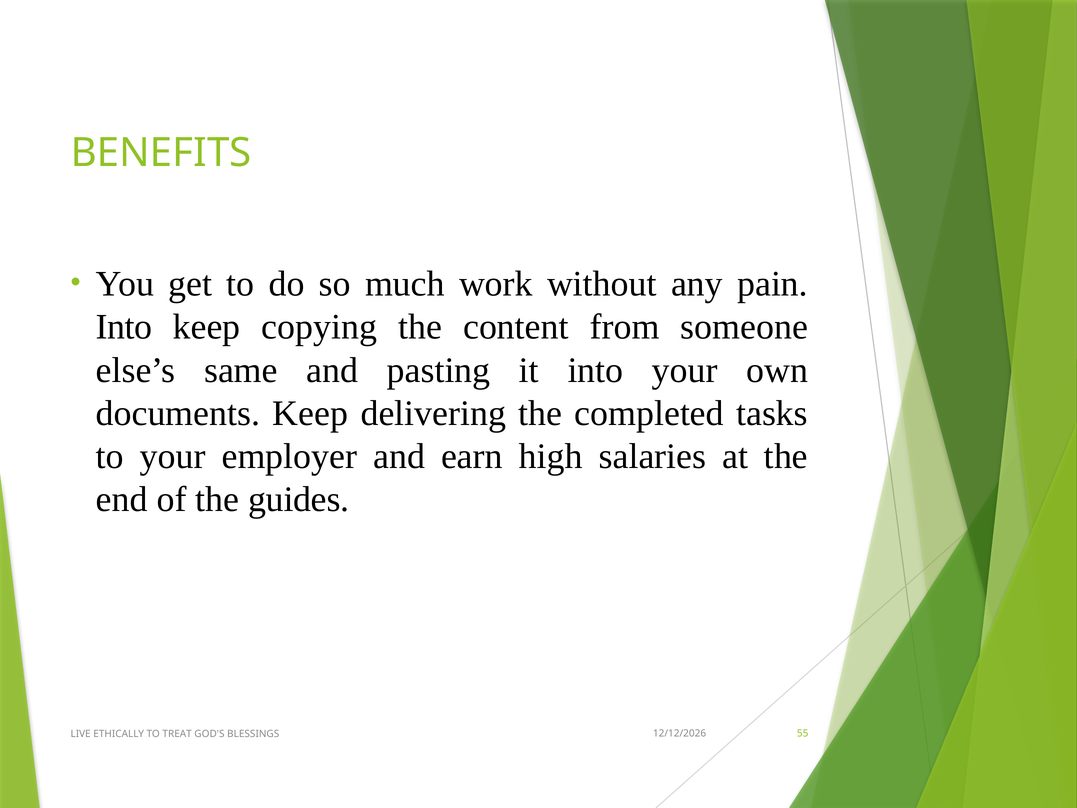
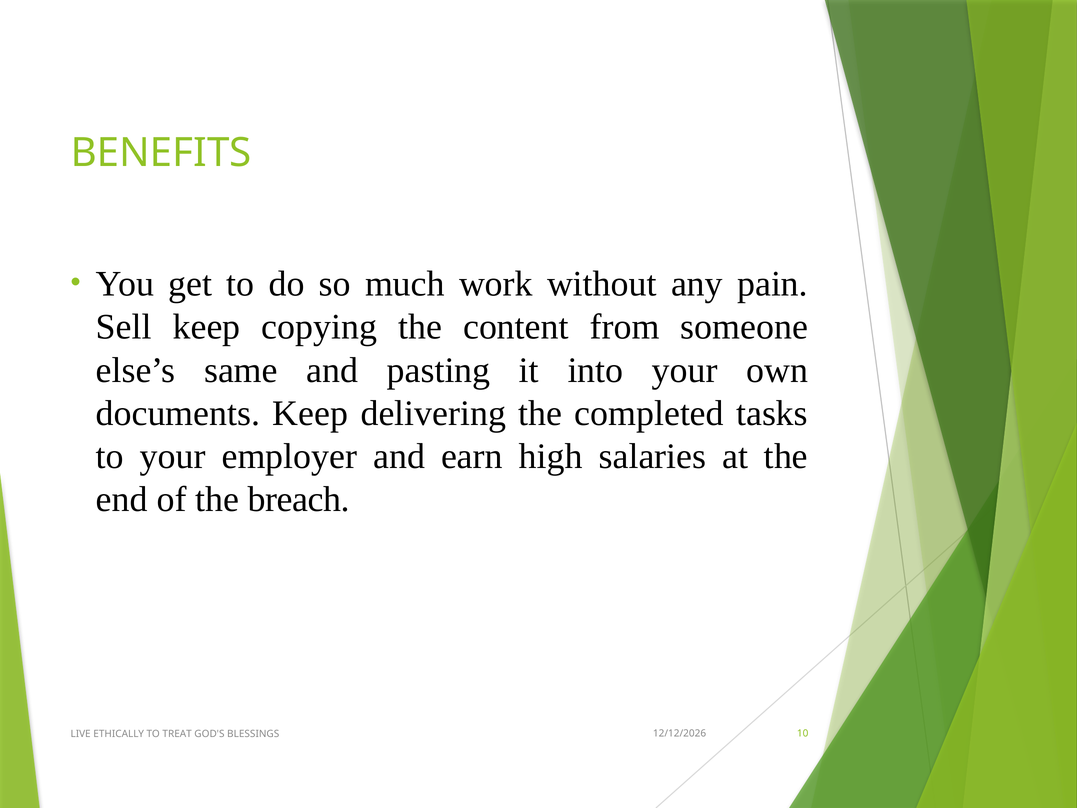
Into at (124, 327): Into -> Sell
guides: guides -> breach
55: 55 -> 10
